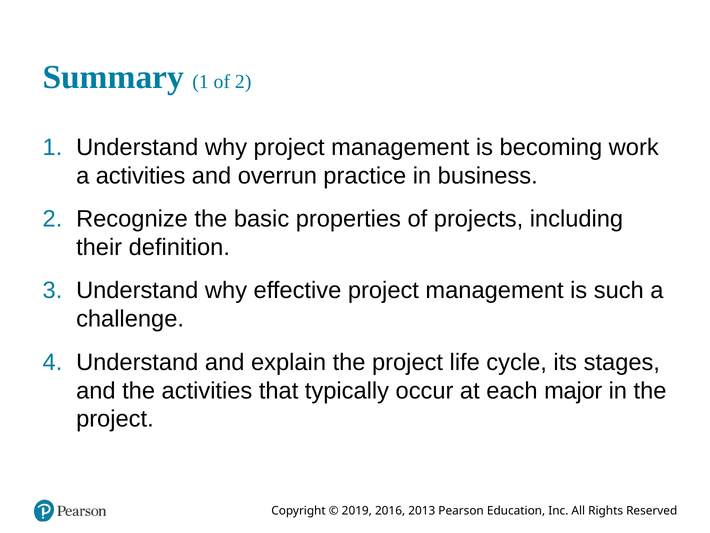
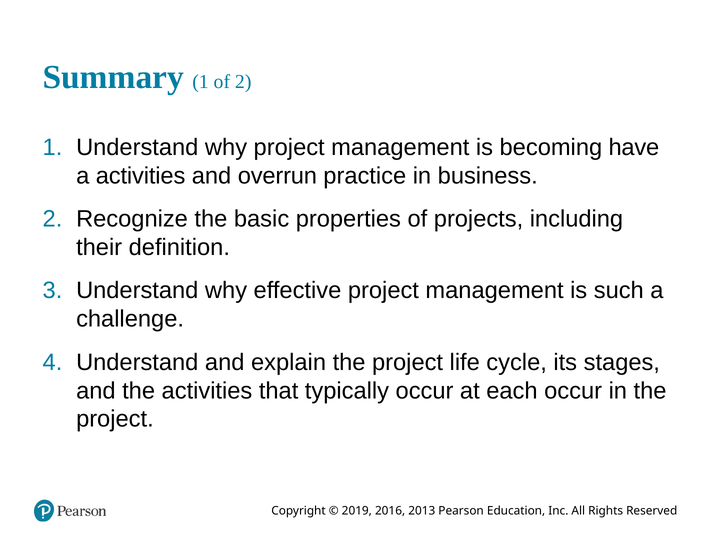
work: work -> have
each major: major -> occur
